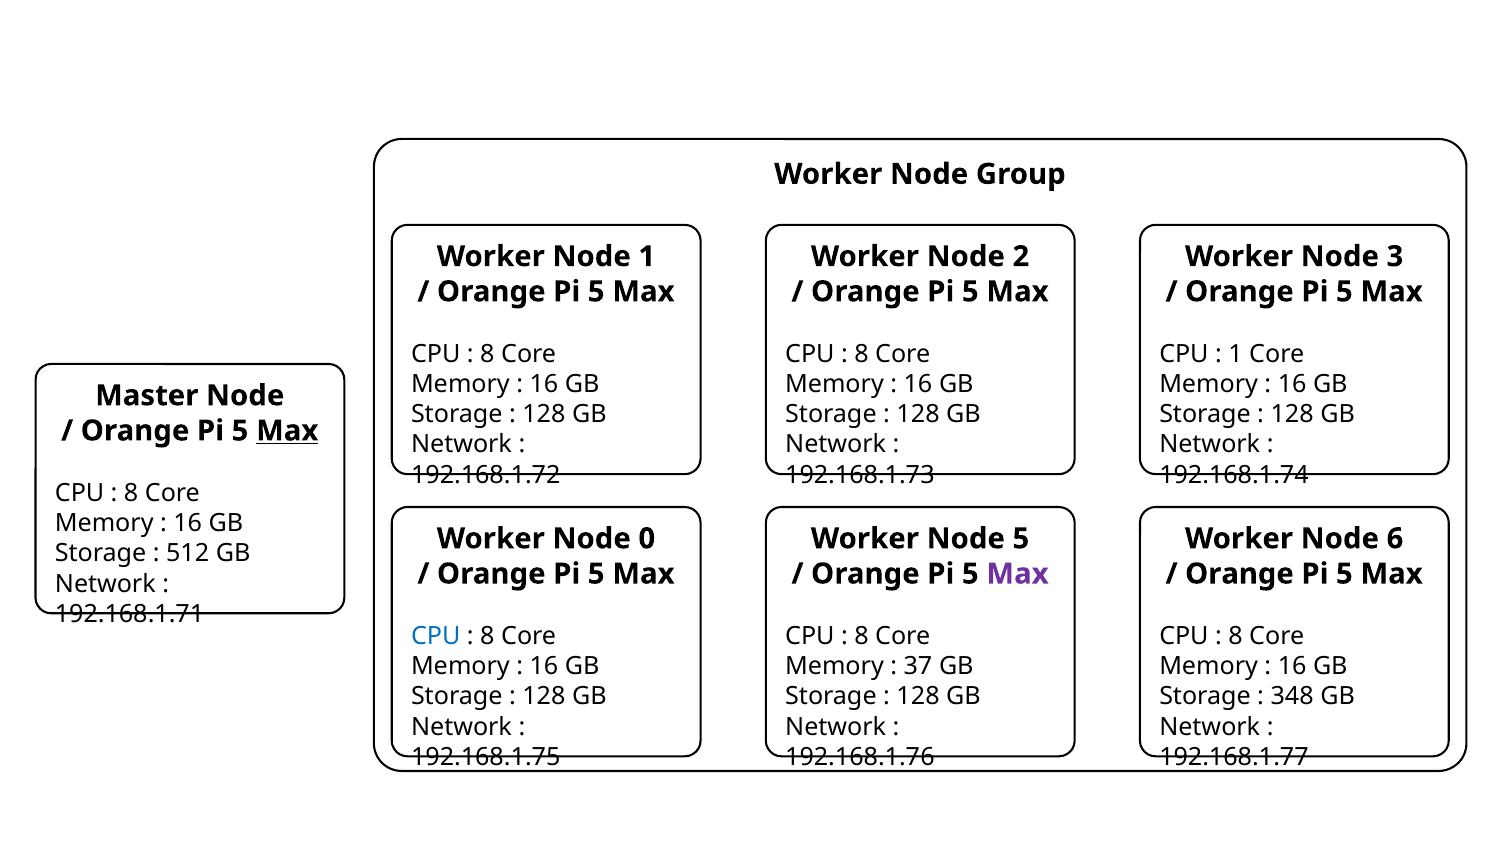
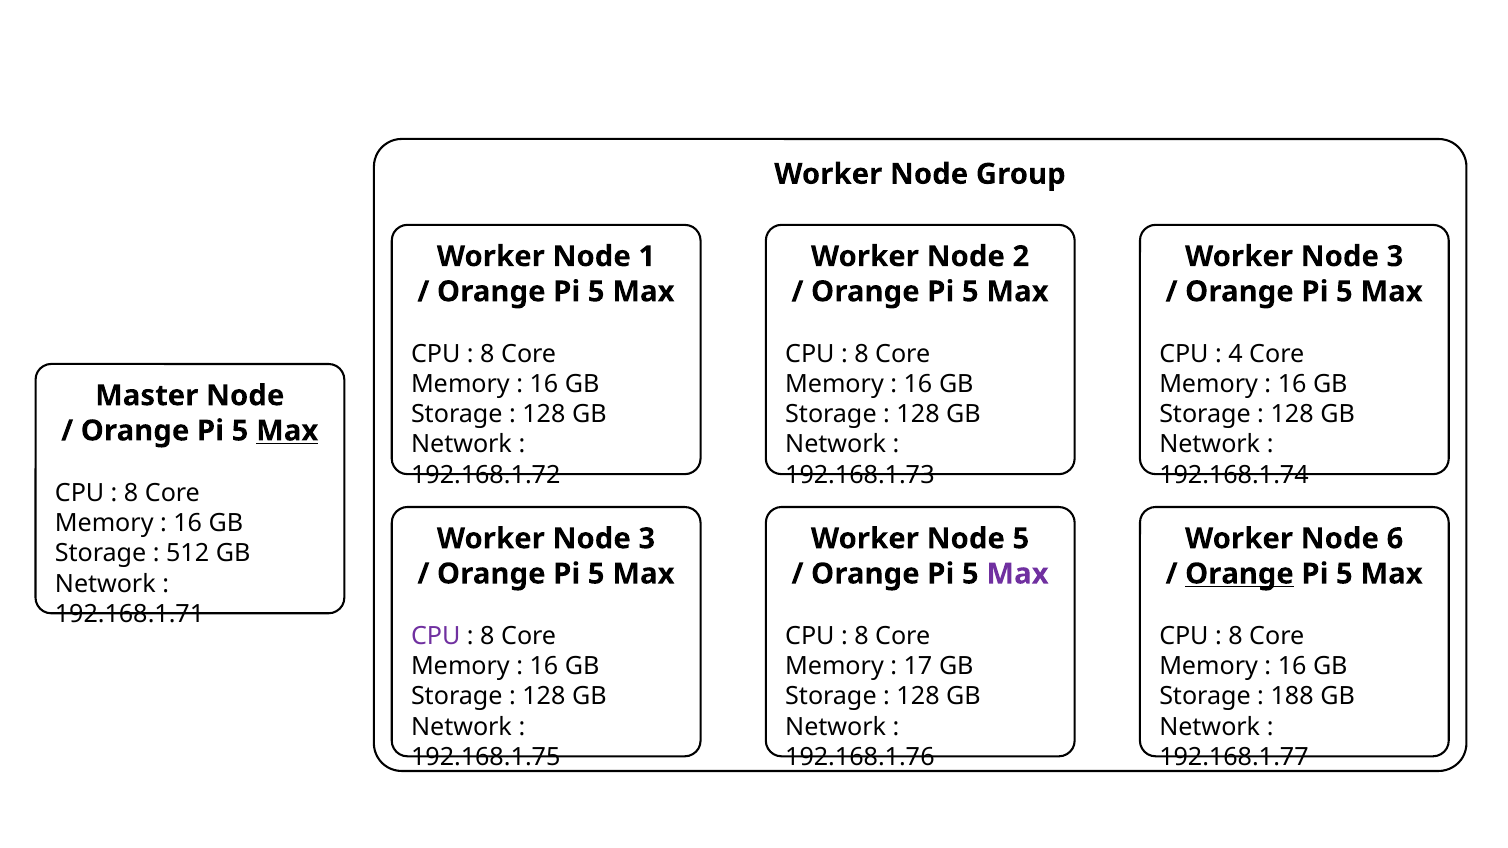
1 at (1236, 354): 1 -> 4
0 at (647, 539): 0 -> 3
Orange at (1239, 574) underline: none -> present
CPU at (436, 637) colour: blue -> purple
37: 37 -> 17
348: 348 -> 188
